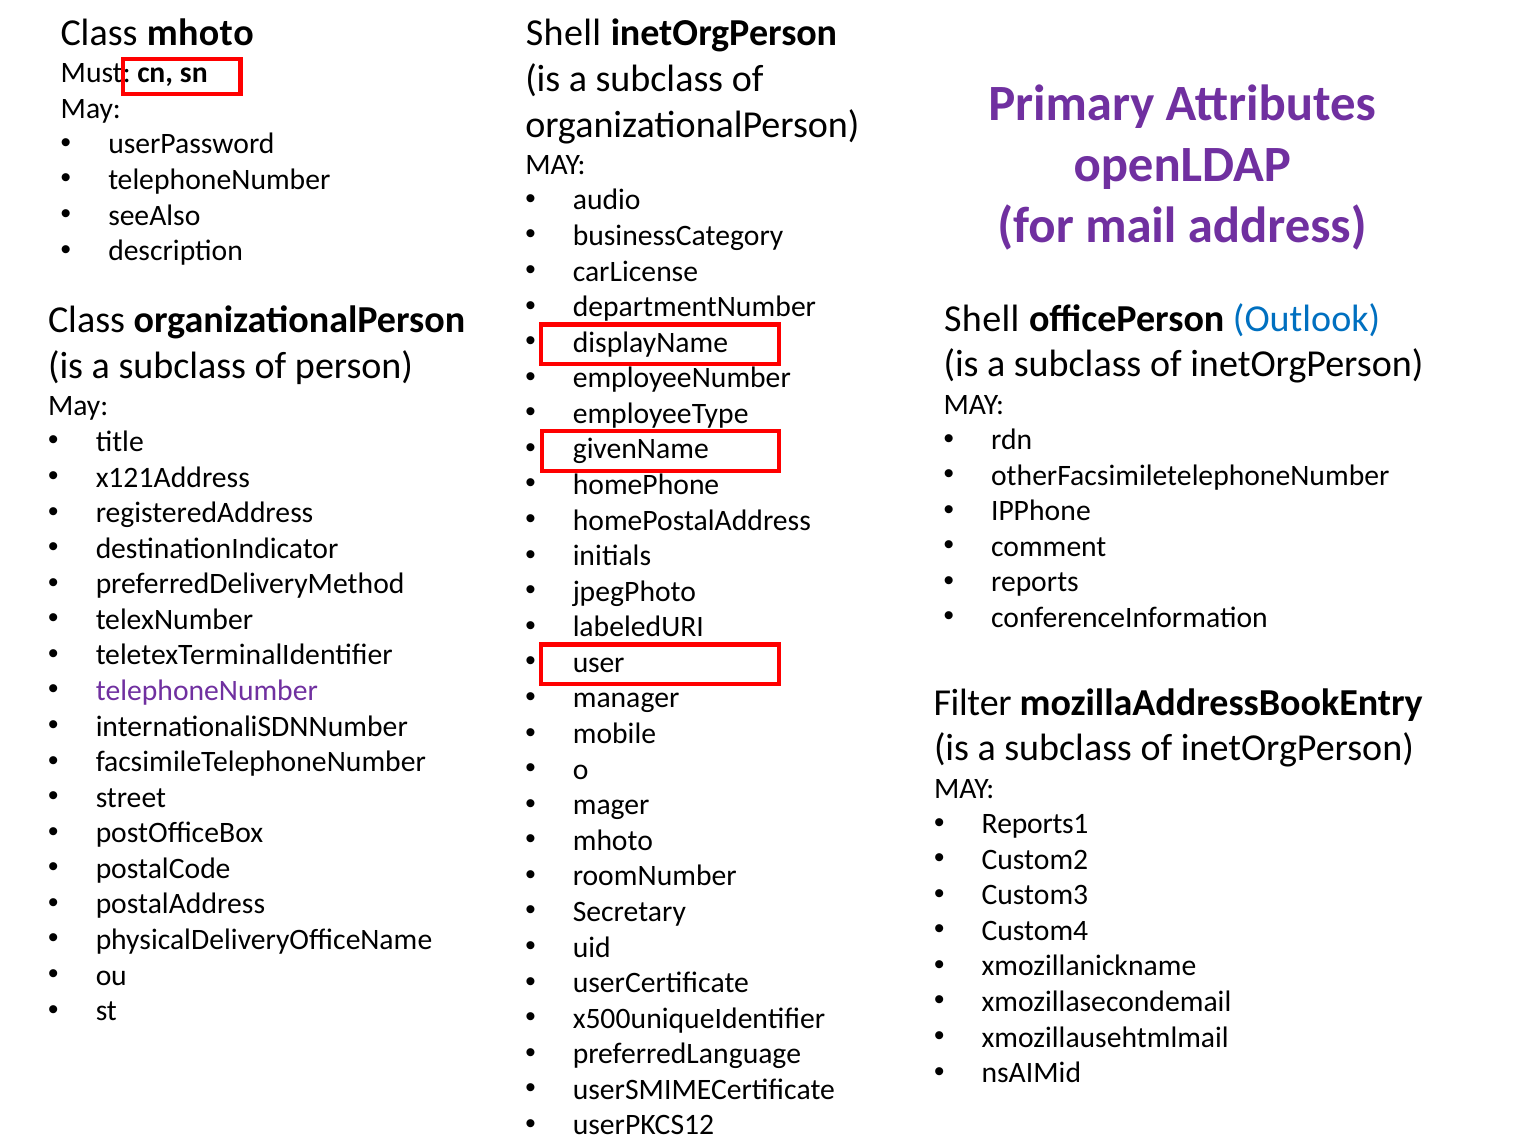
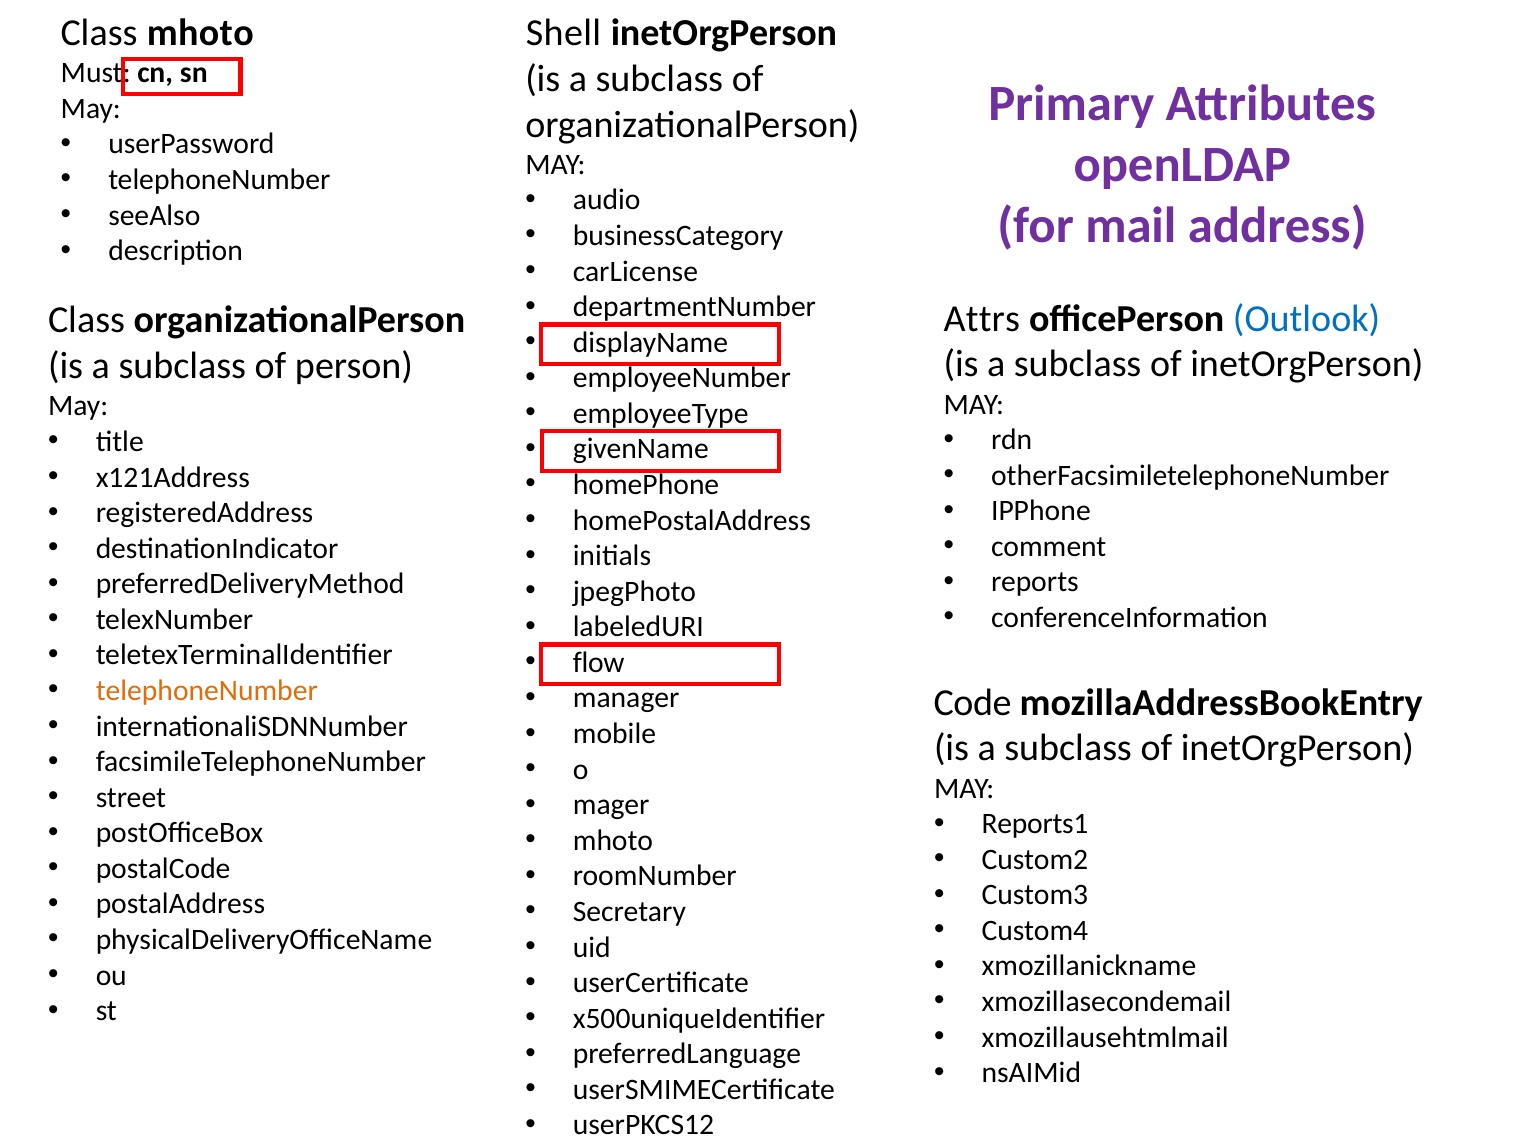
Shell at (982, 318): Shell -> Attrs
user: user -> flow
telephoneNumber at (207, 690) colour: purple -> orange
Filter: Filter -> Code
